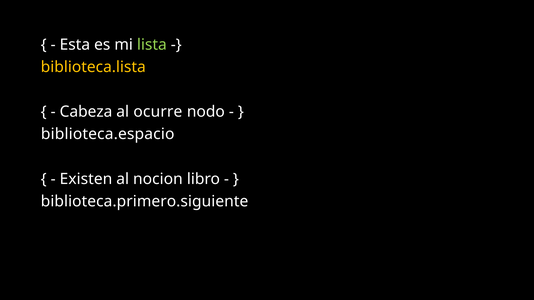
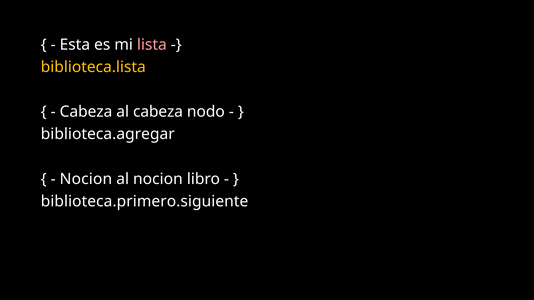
lista colour: light green -> pink
al ocurre: ocurre -> cabeza
biblioteca.espacio: biblioteca.espacio -> biblioteca.agregar
Existen at (86, 179): Existen -> Nocion
